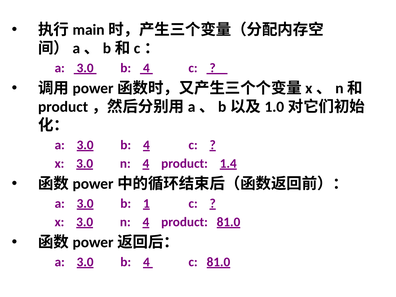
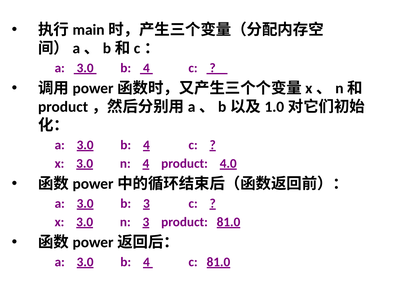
1.4: 1.4 -> 4.0
b 1: 1 -> 3
4 at (146, 222): 4 -> 3
